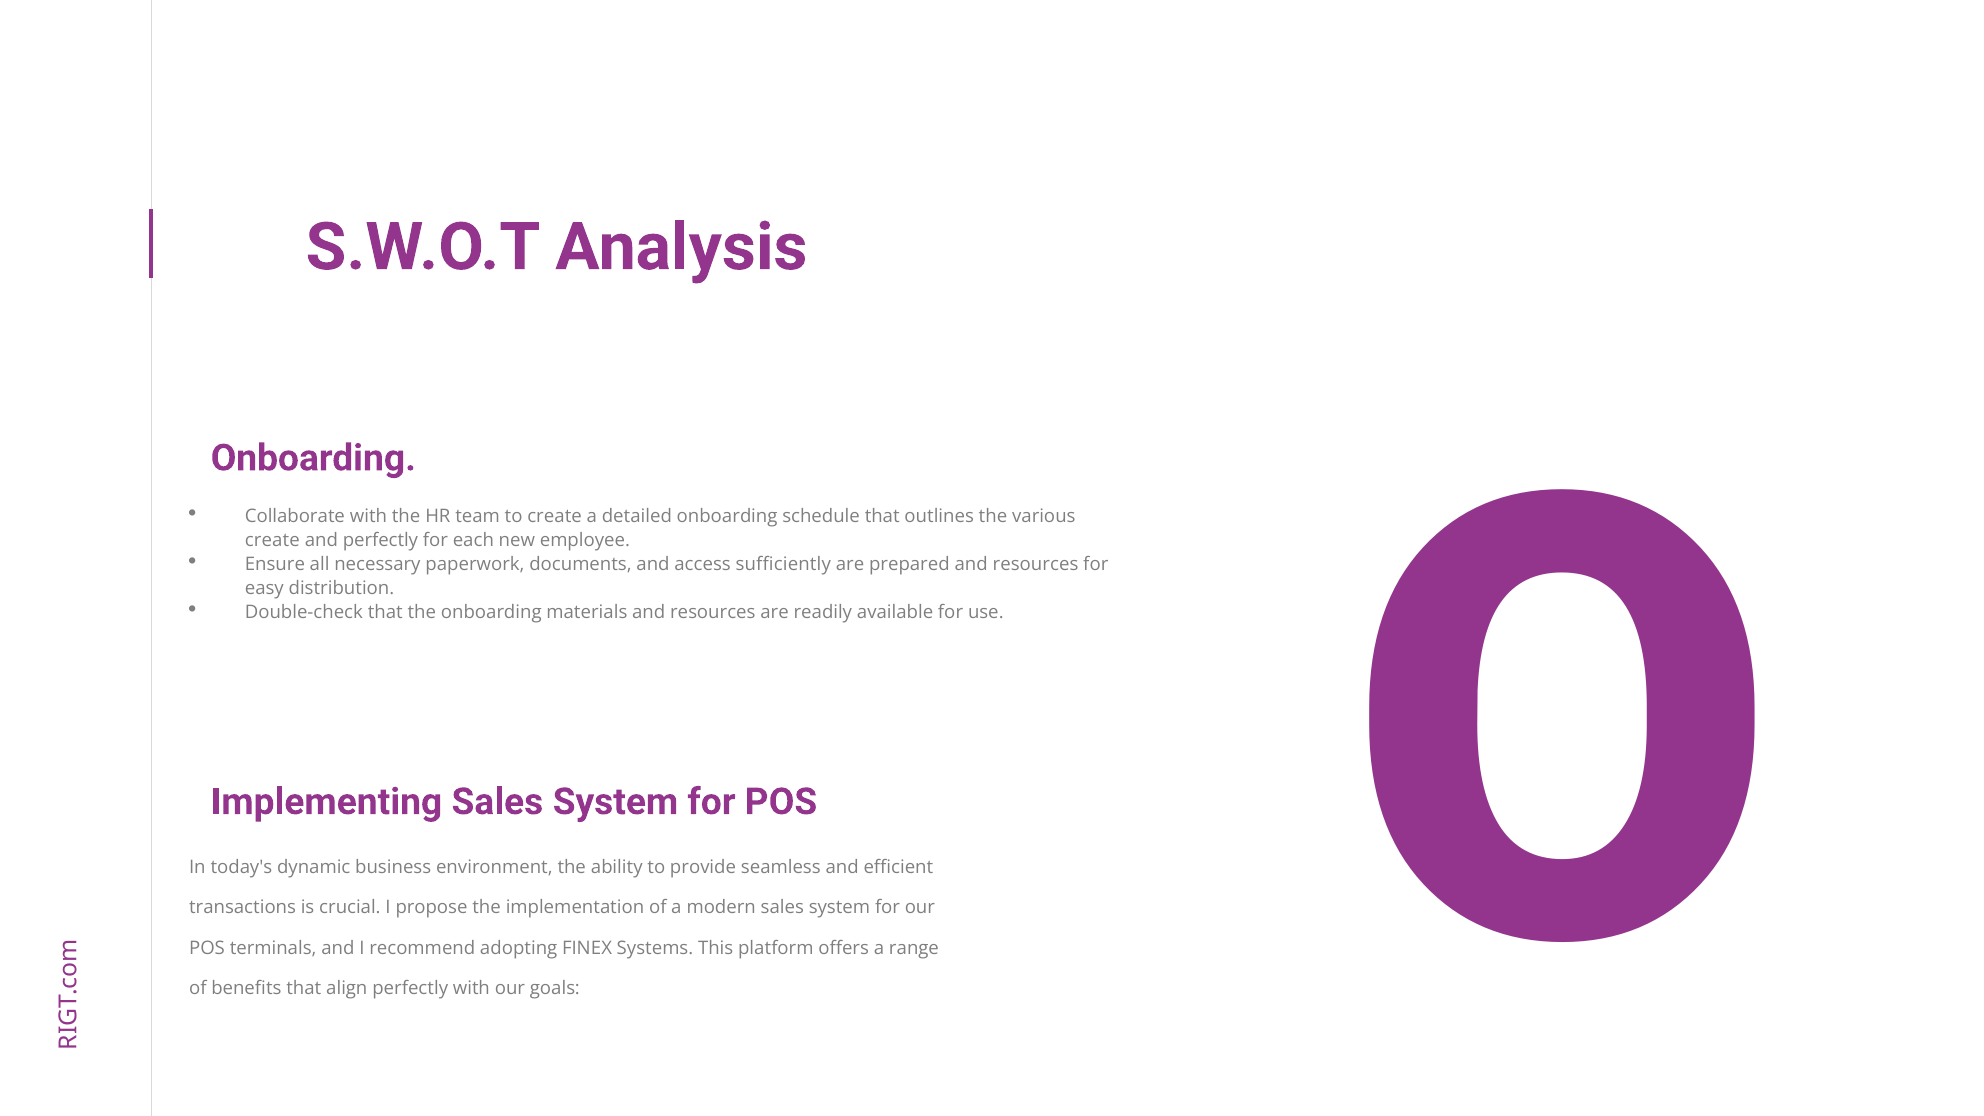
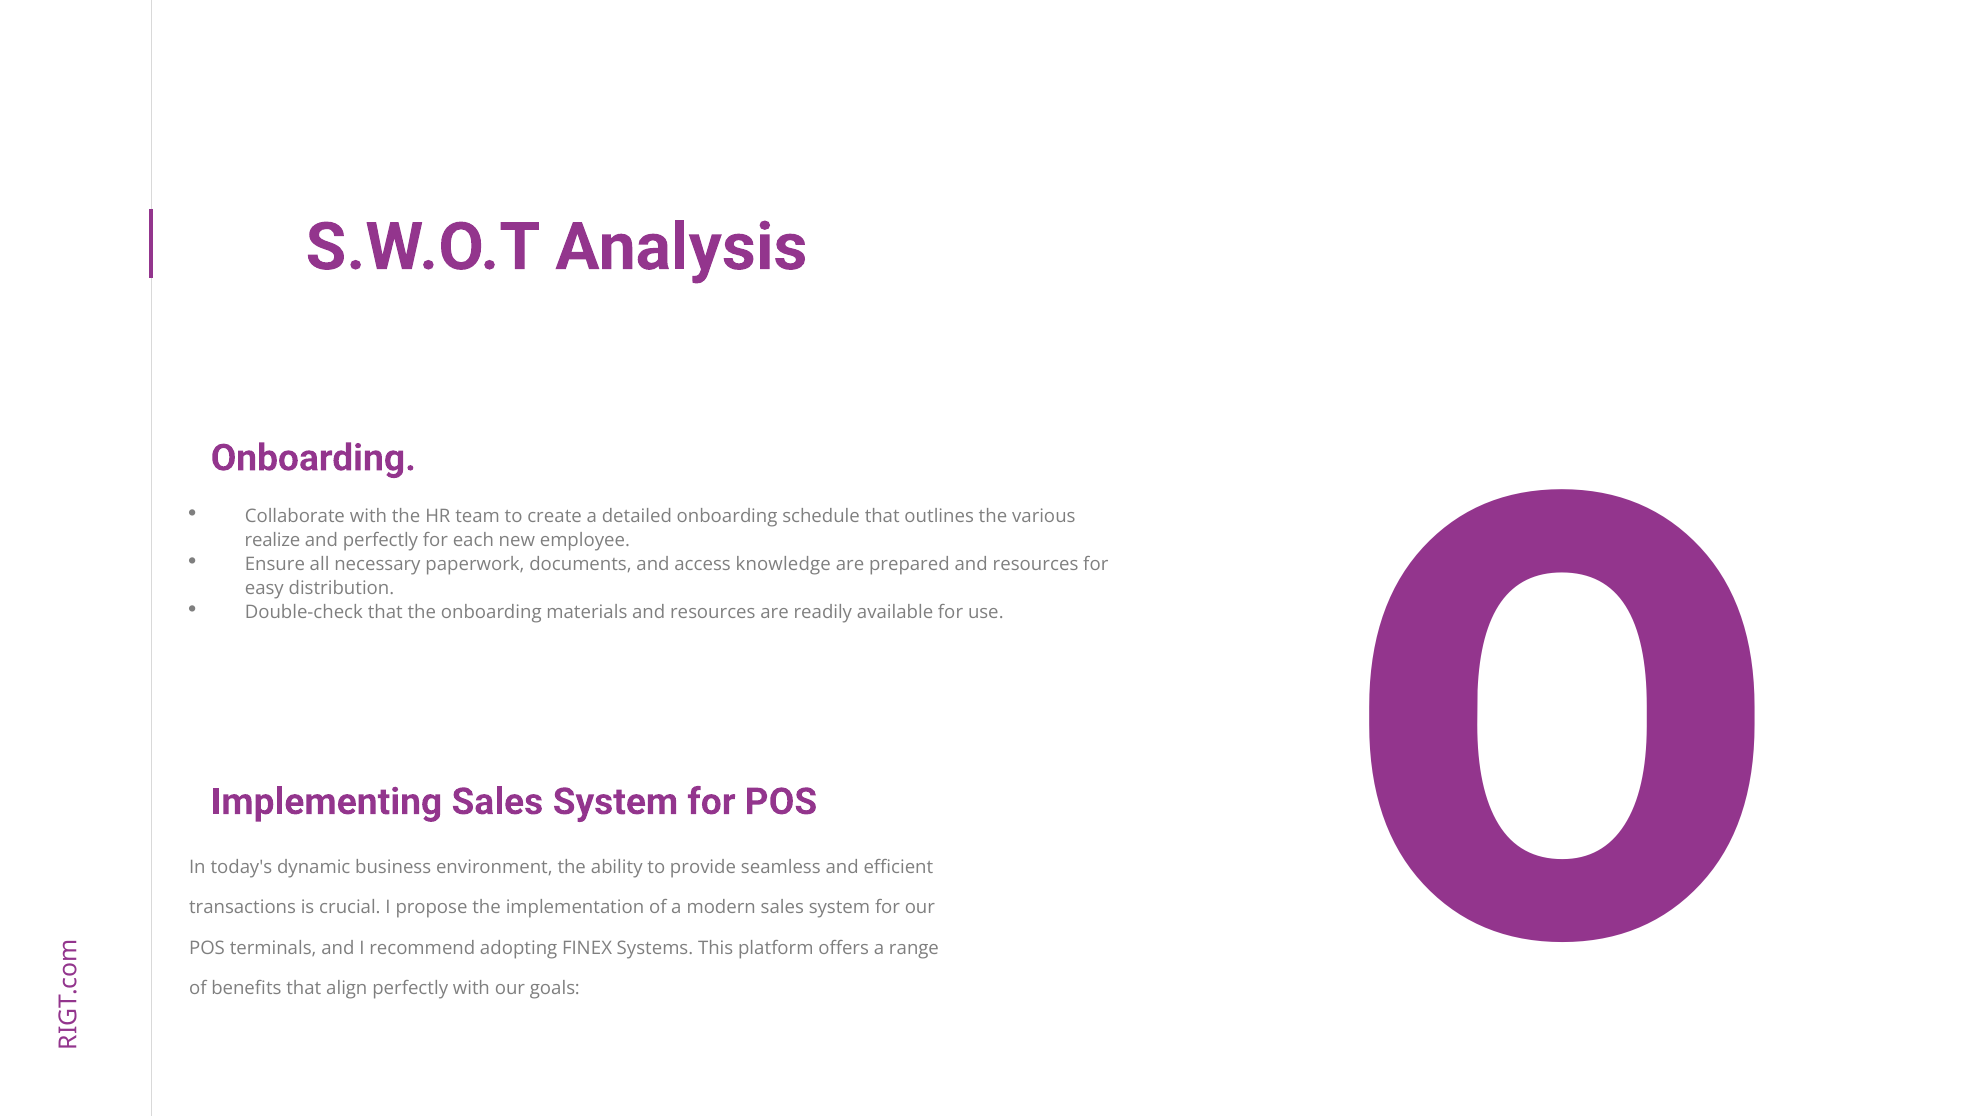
create at (272, 541): create -> realize
sufficiently: sufficiently -> knowledge
